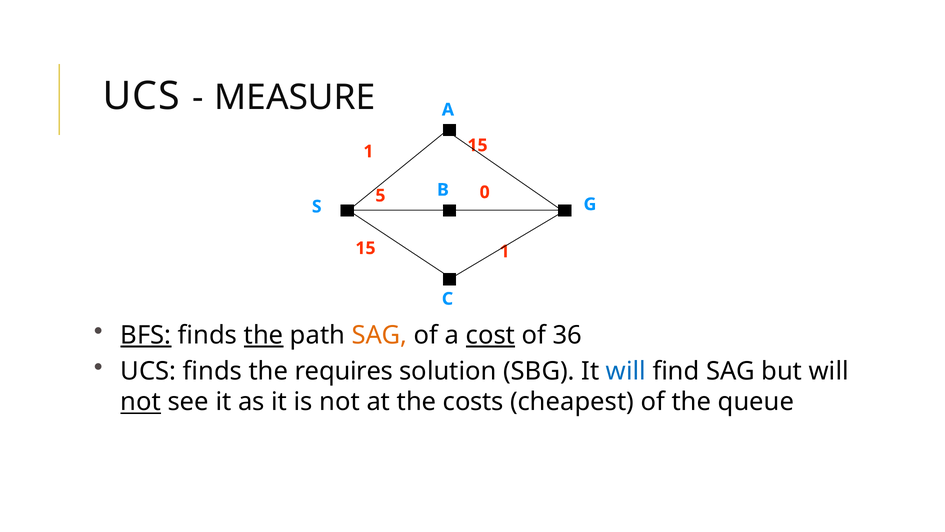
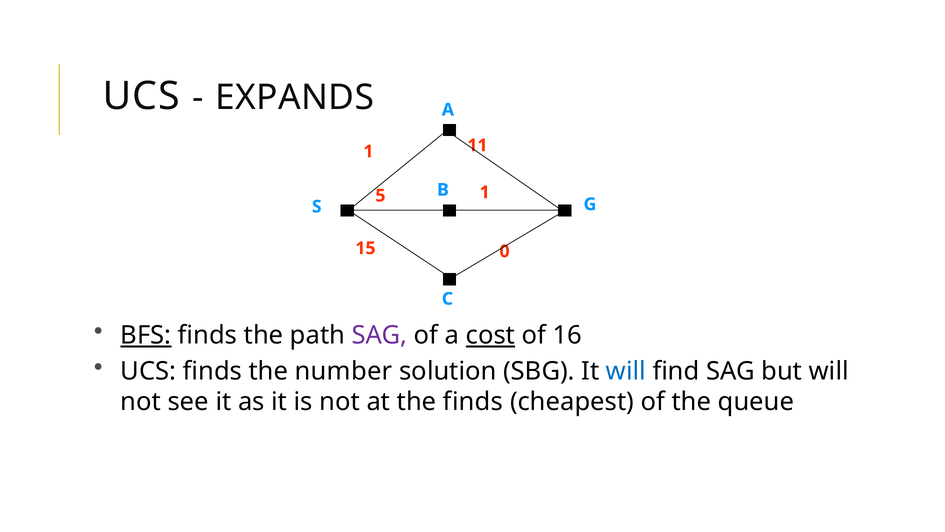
MEASURE: MEASURE -> EXPANDS
1 15: 15 -> 11
5 0: 0 -> 1
15 1: 1 -> 0
the at (264, 335) underline: present -> none
SAG at (380, 335) colour: orange -> purple
36: 36 -> 16
requires: requires -> number
not at (141, 402) underline: present -> none
the costs: costs -> finds
